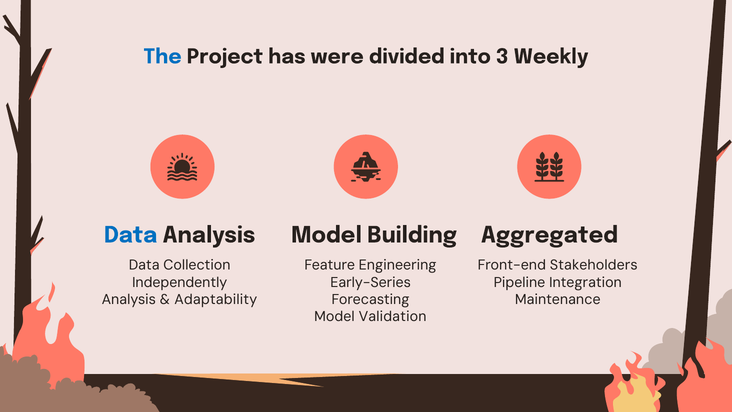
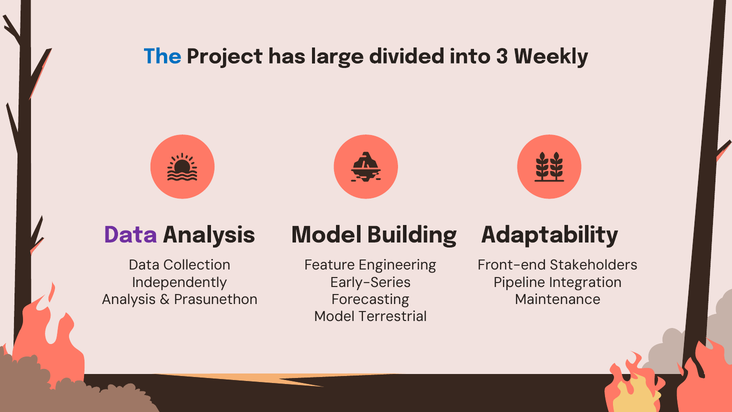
were: were -> large
Data at (131, 235) colour: blue -> purple
Aggregated: Aggregated -> Adaptability
Adaptability: Adaptability -> Prasunethon
Validation: Validation -> Terrestrial
